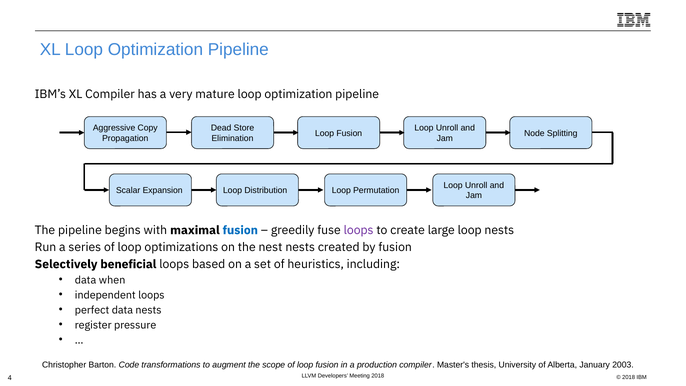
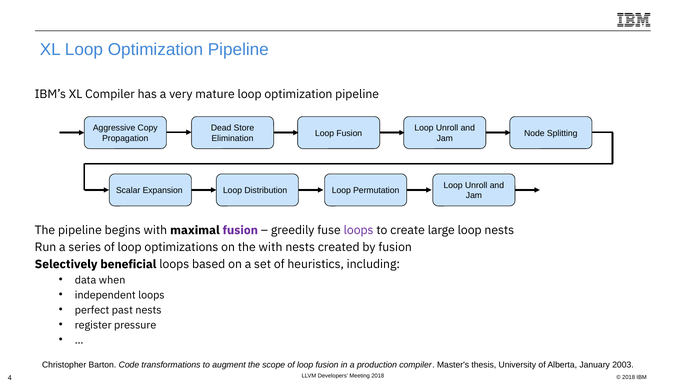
fusion at (240, 230) colour: blue -> purple
the nest: nest -> with
perfect data: data -> past
